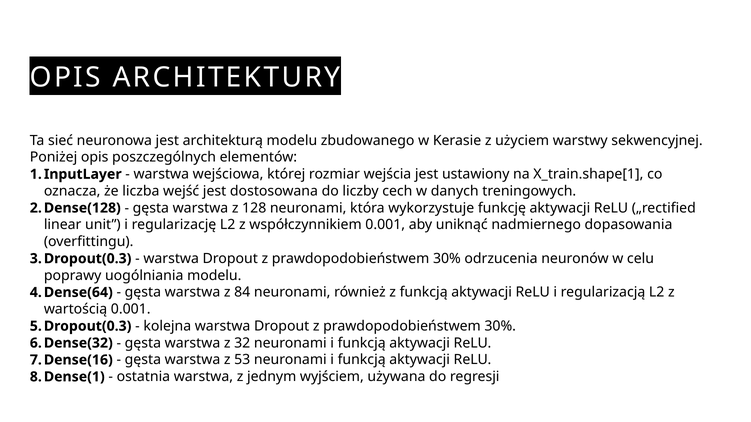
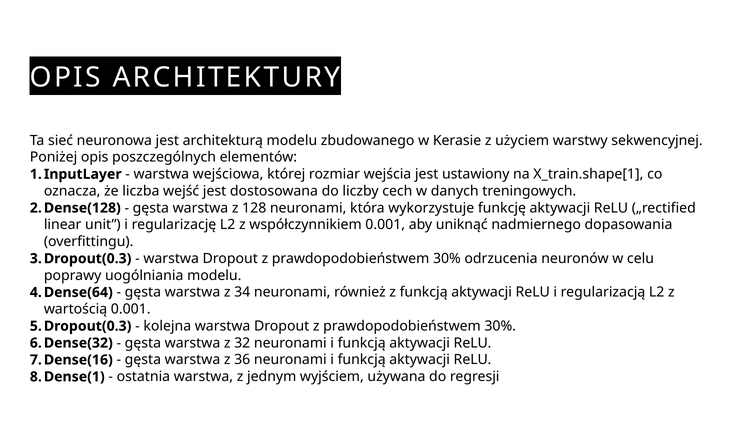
84: 84 -> 34
53: 53 -> 36
